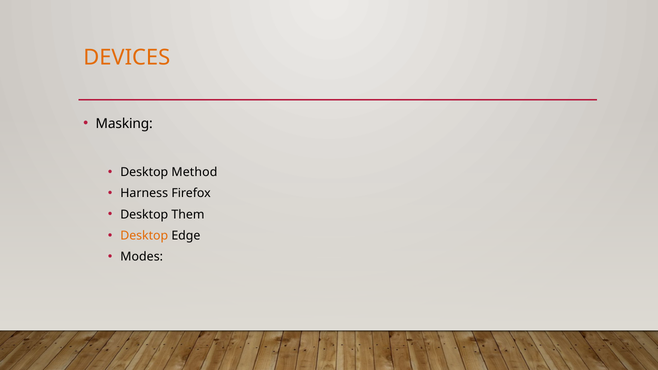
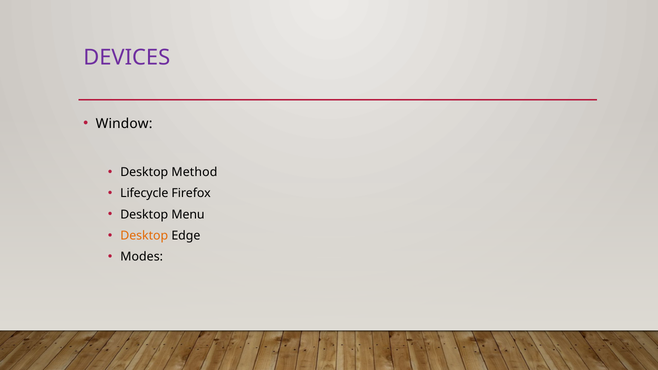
DEVICES colour: orange -> purple
Masking: Masking -> Window
Harness: Harness -> Lifecycle
Them: Them -> Menu
